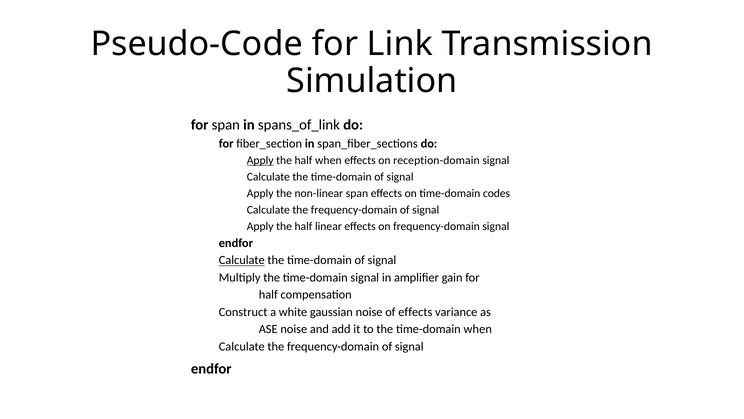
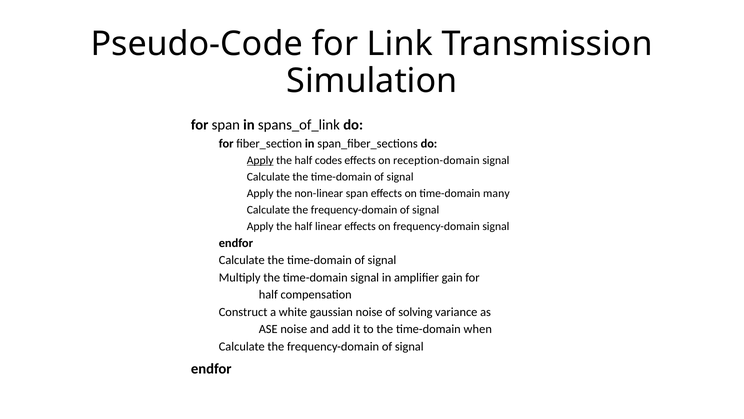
half when: when -> codes
codes: codes -> many
Calculate at (242, 260) underline: present -> none
of effects: effects -> solving
